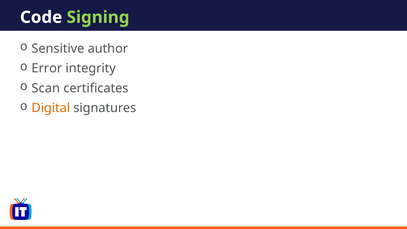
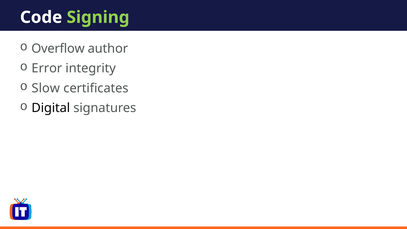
Sensitive: Sensitive -> Overflow
Scan: Scan -> Slow
Digital colour: orange -> black
